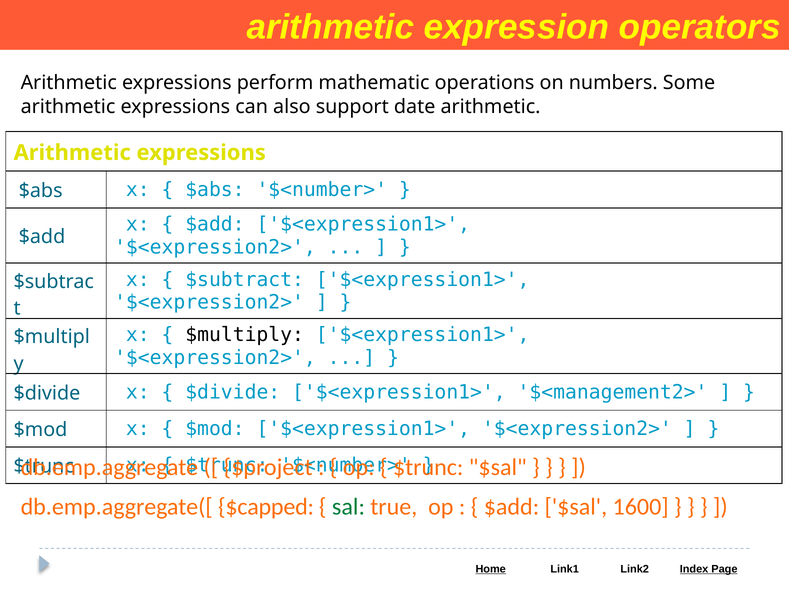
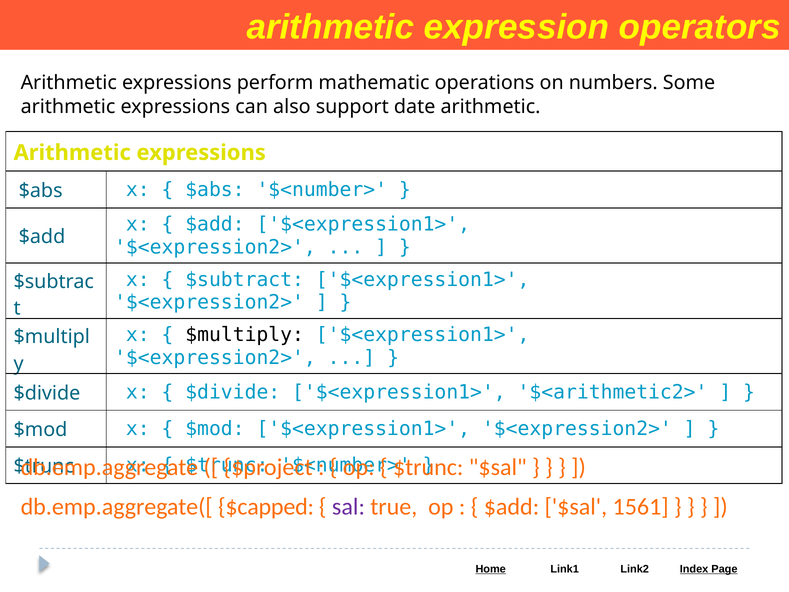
$<management2>: $<management2> -> $<arithmetic2>
sal colour: green -> purple
1600: 1600 -> 1561
